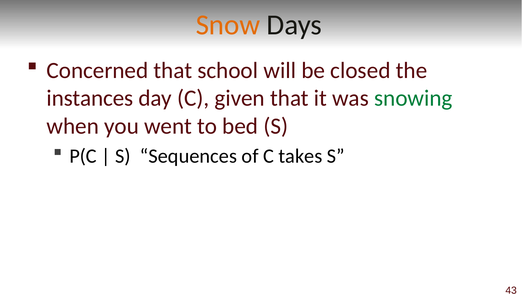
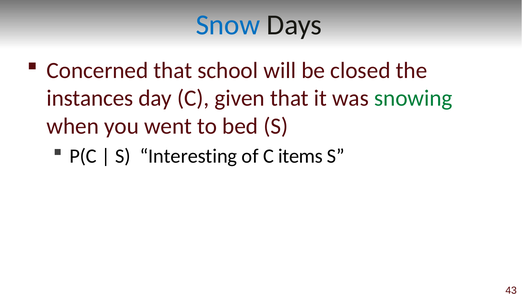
Snow colour: orange -> blue
Sequences: Sequences -> Interesting
takes: takes -> items
